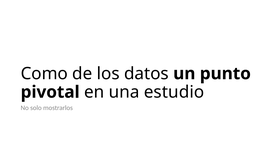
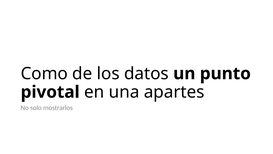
estudio: estudio -> apartes
